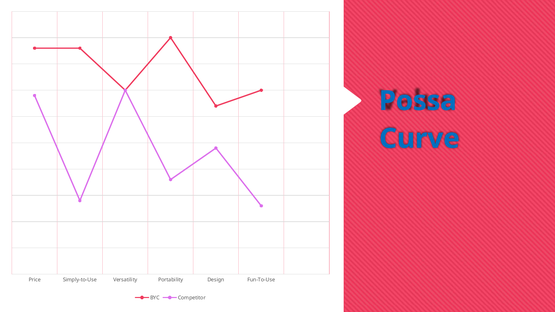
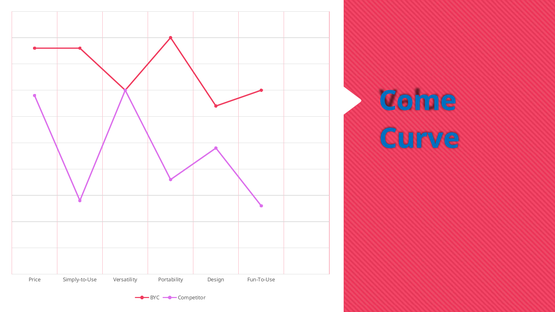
Possa: Possa -> Come
